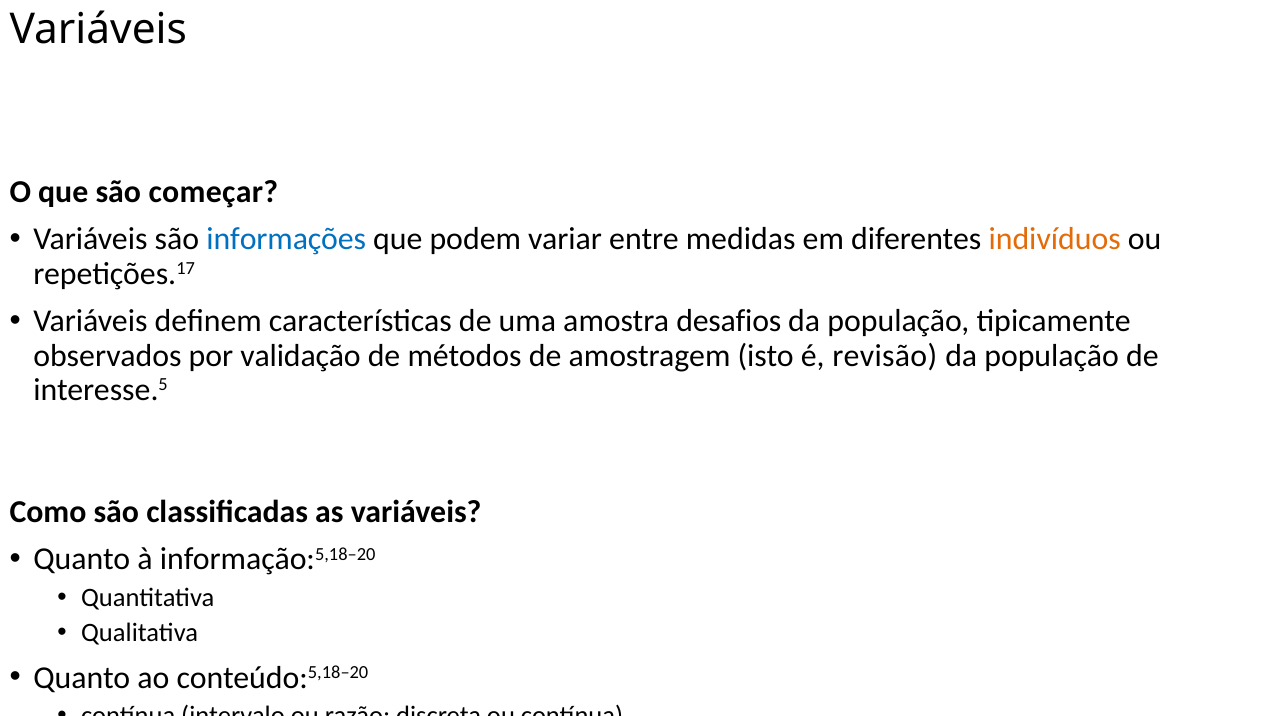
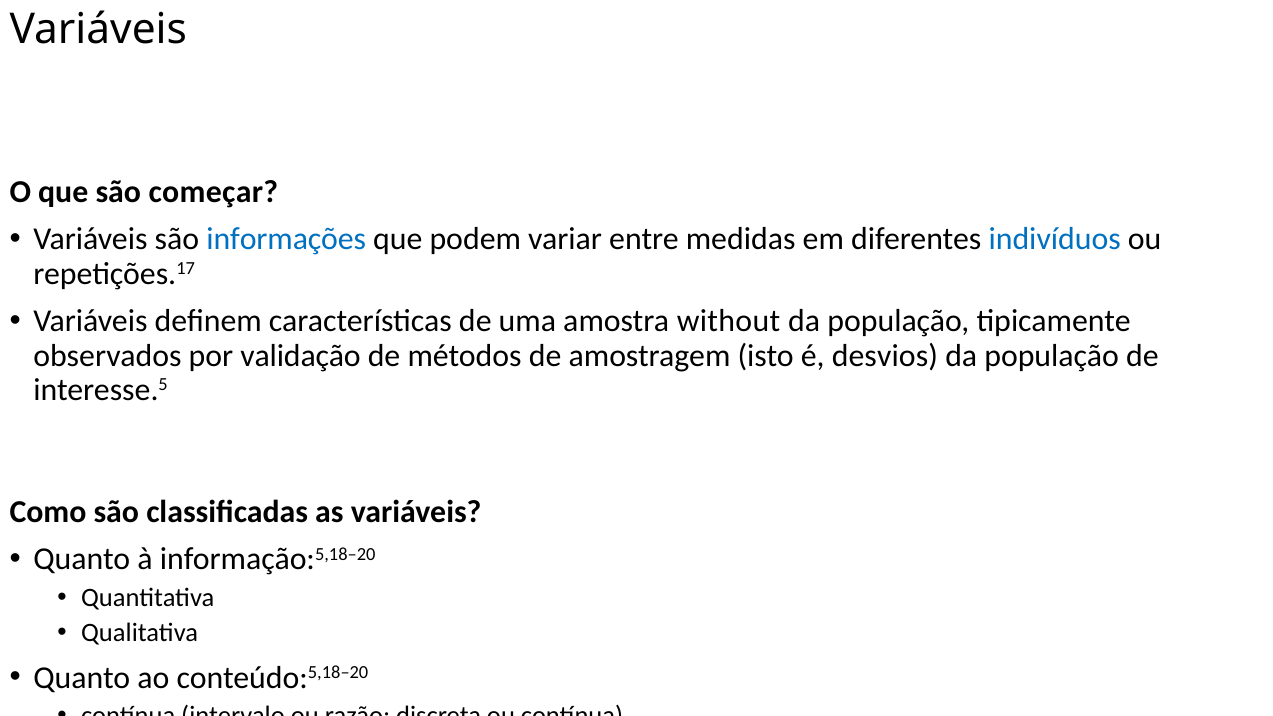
indivíduos colour: orange -> blue
desafios: desafios -> without
revisão: revisão -> desvios
